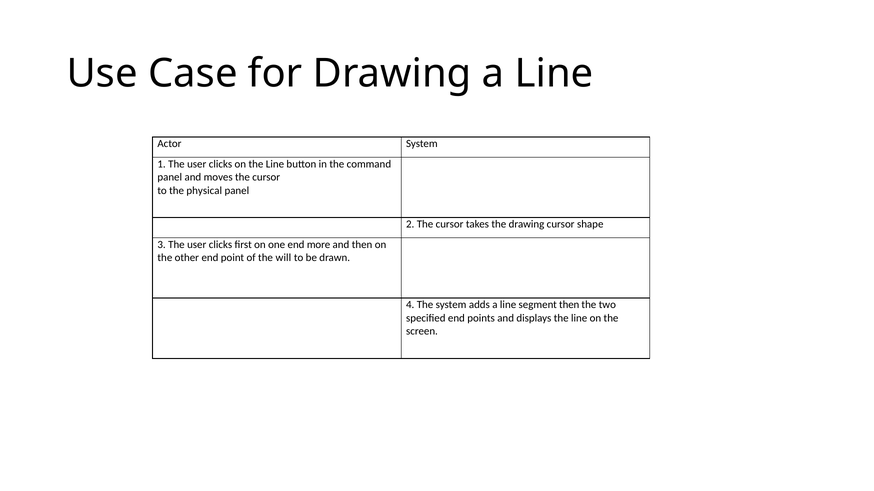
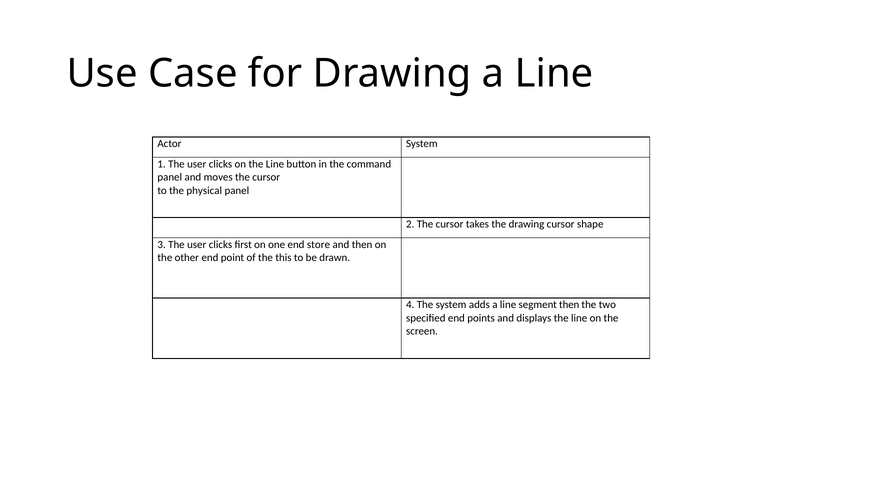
more: more -> store
will: will -> this
